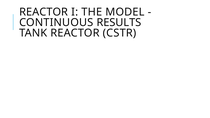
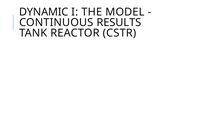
REACTOR at (44, 12): REACTOR -> DYNAMIC
